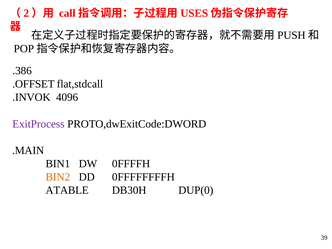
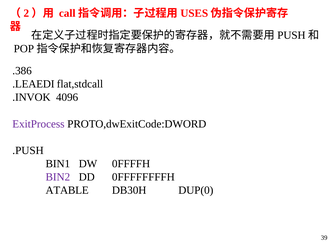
.OFFSET: .OFFSET -> .LEAEDI
.MAIN: .MAIN -> .PUSH
BIN2 colour: orange -> purple
